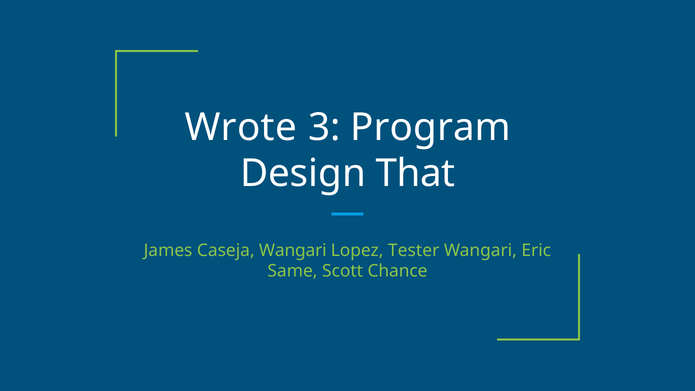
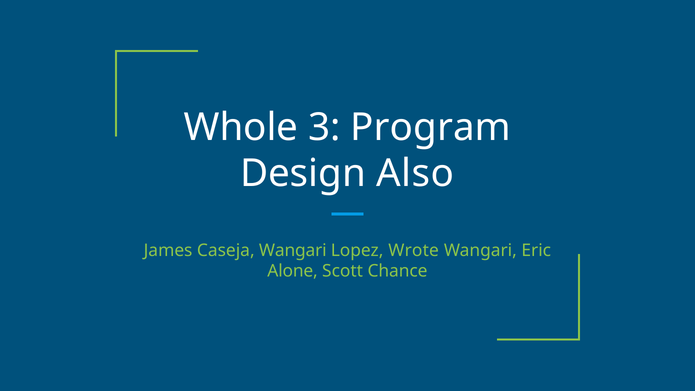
Wrote: Wrote -> Whole
That: That -> Also
Tester: Tester -> Wrote
Same: Same -> Alone
